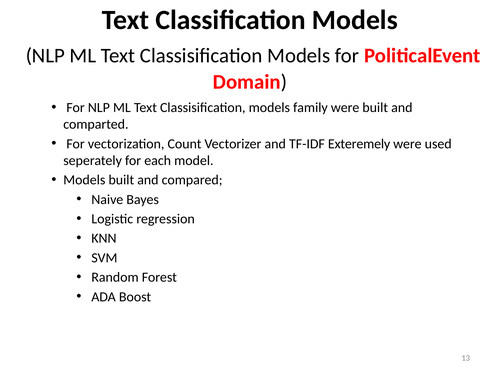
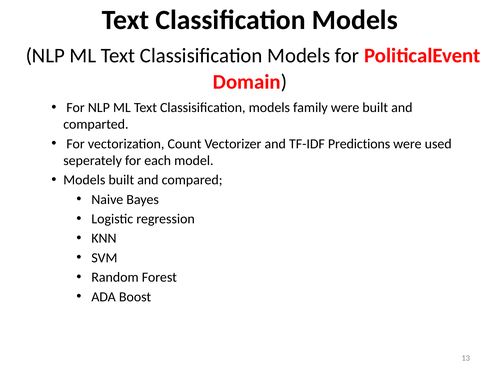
Exteremely: Exteremely -> Predictions
